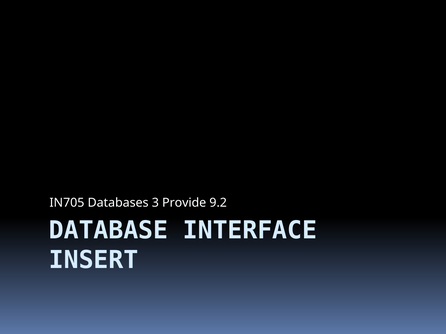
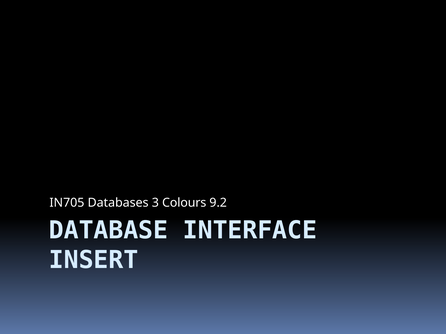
Provide: Provide -> Colours
